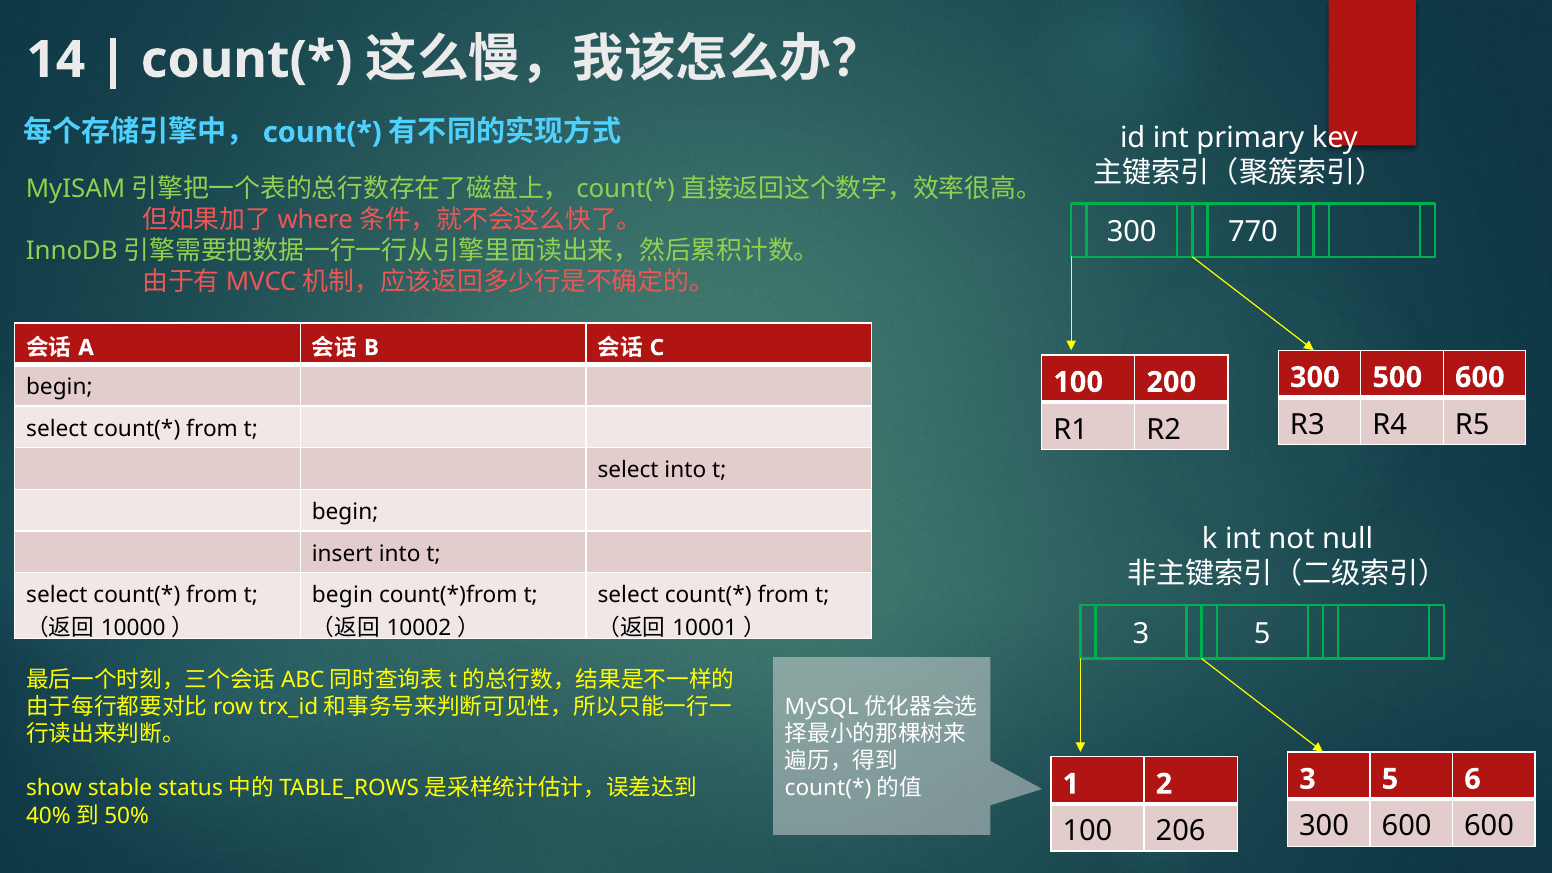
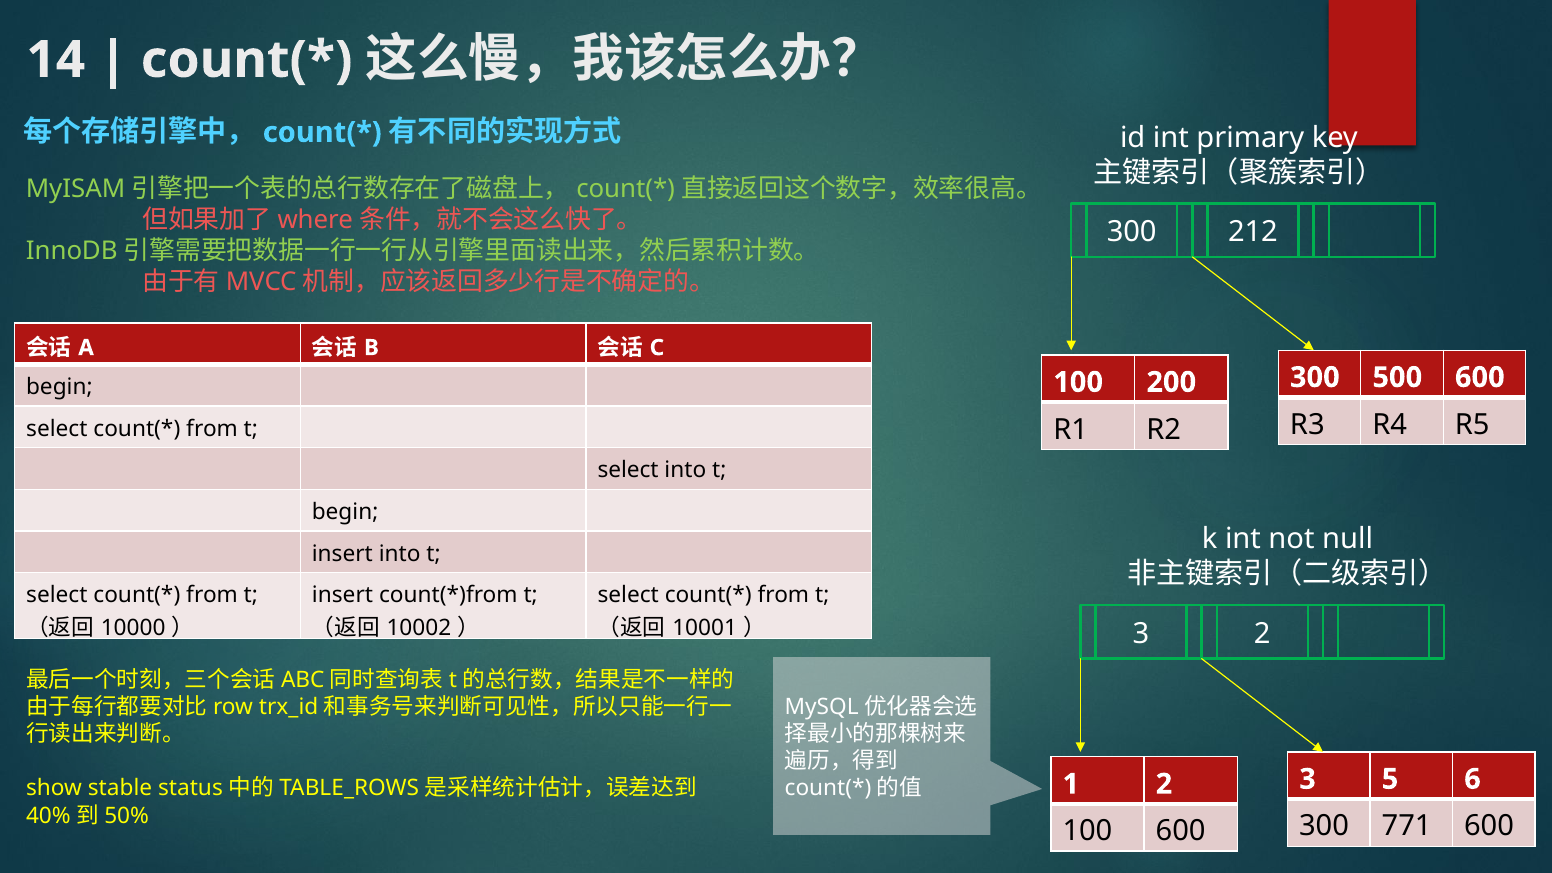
770: 770 -> 212
begin at (342, 595): begin -> insert
5 at (1262, 634): 5 -> 2
300 600: 600 -> 771
100 206: 206 -> 600
